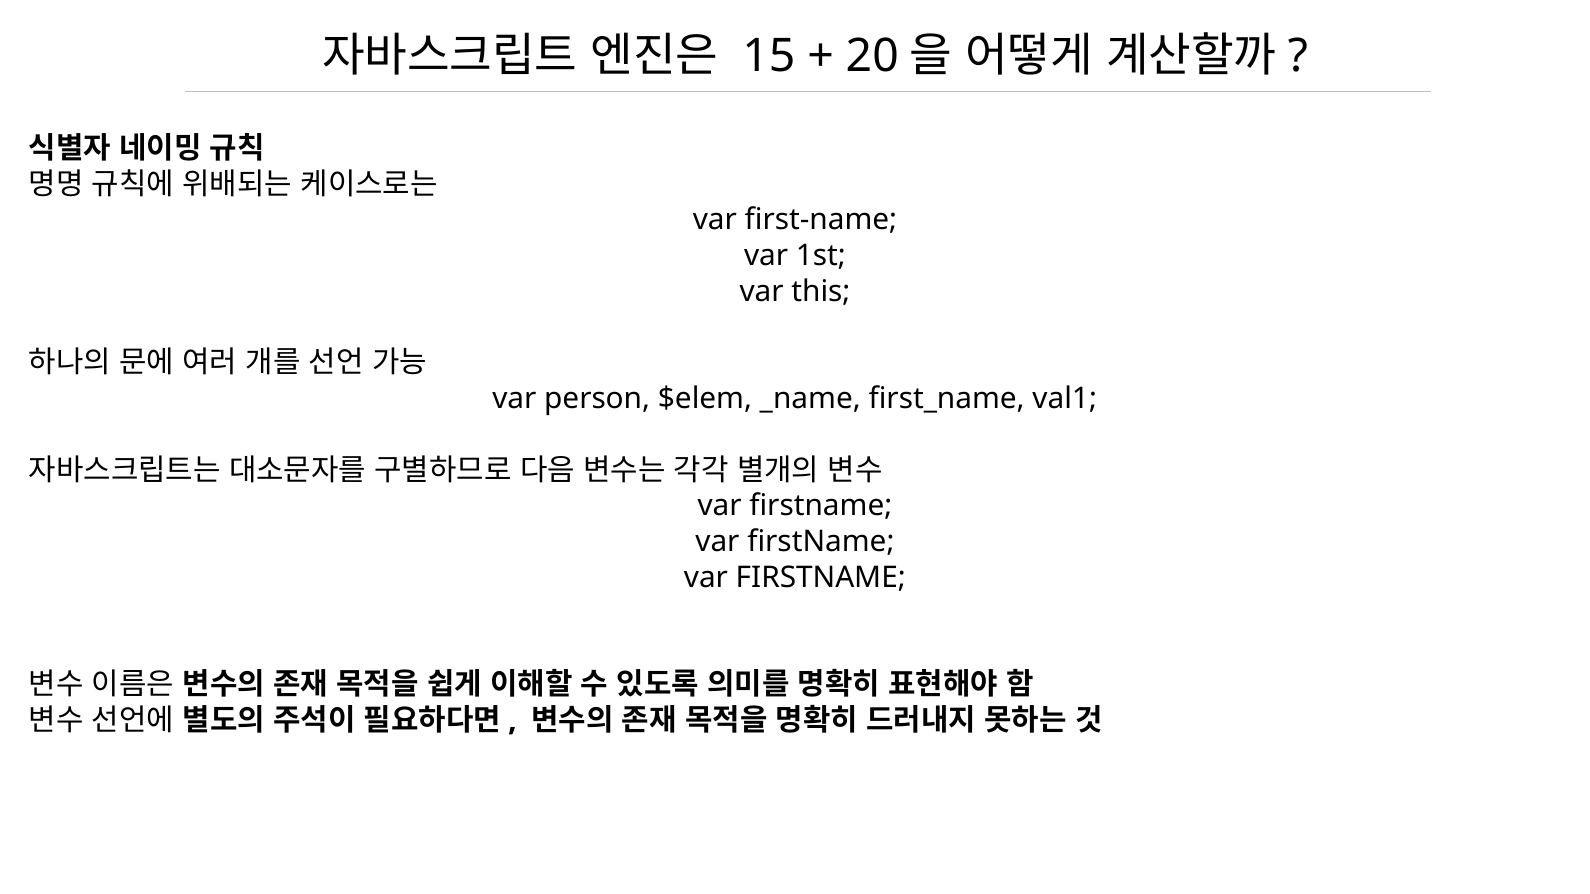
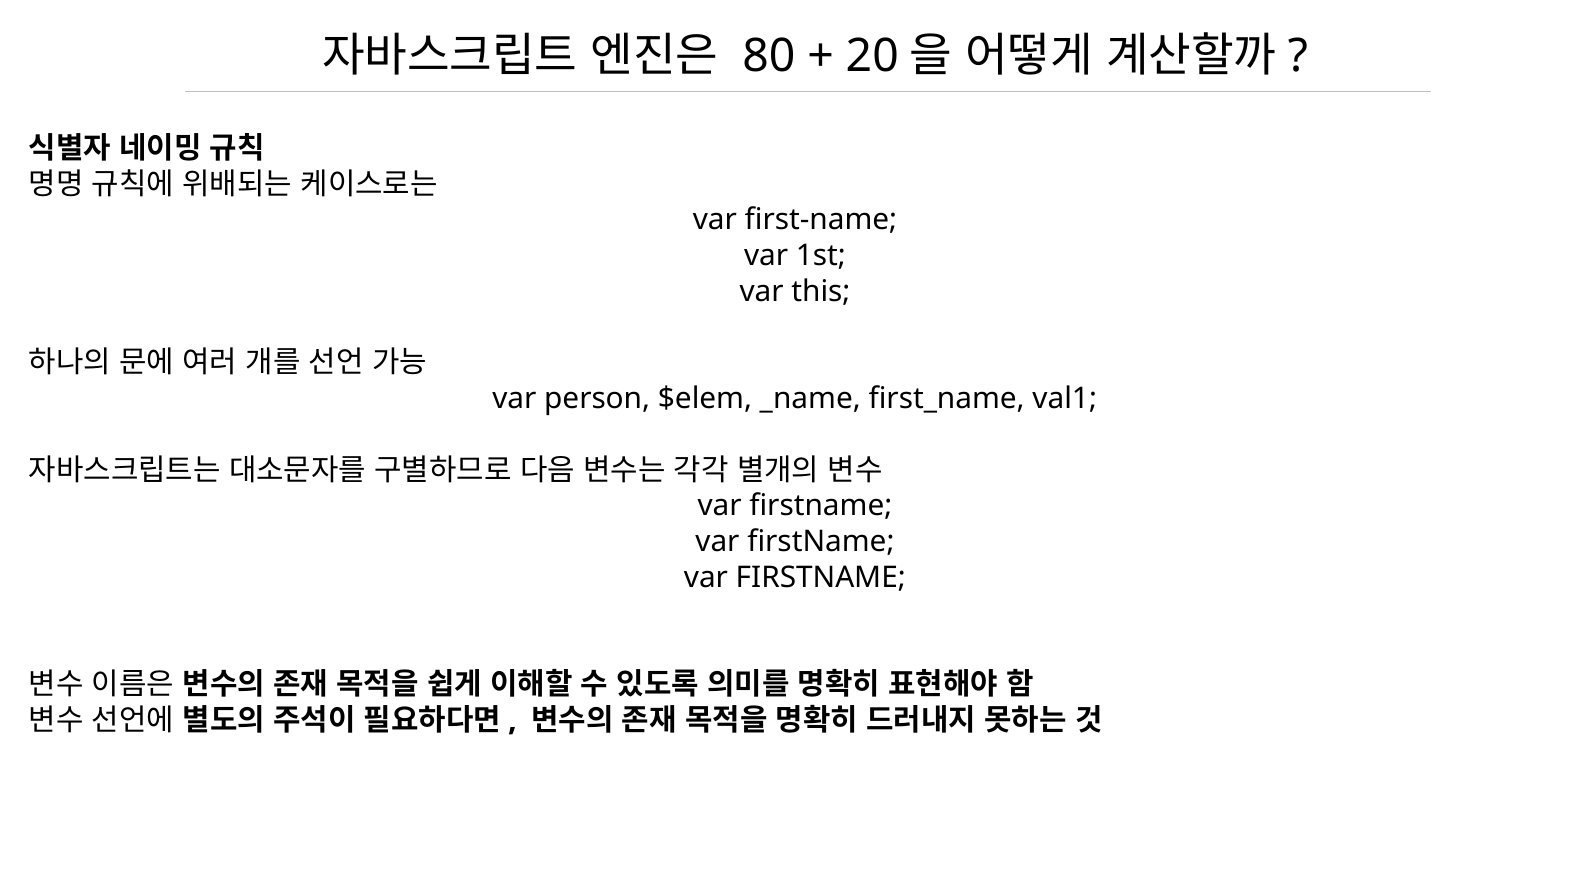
15: 15 -> 80
